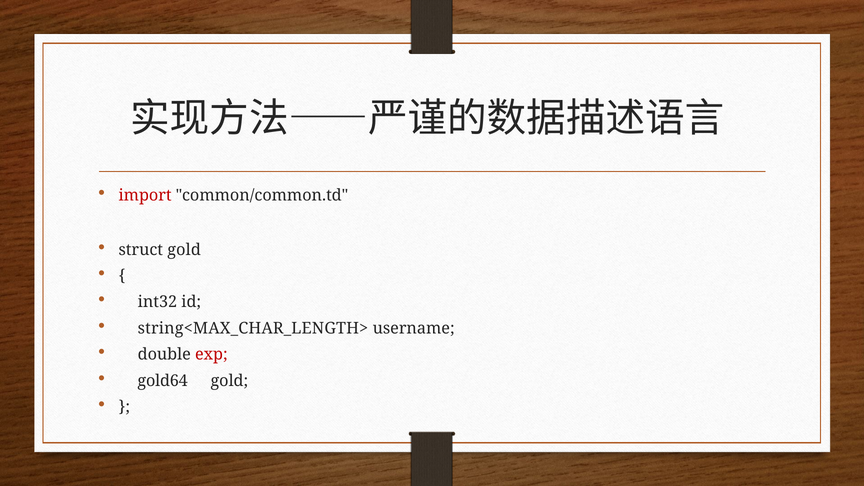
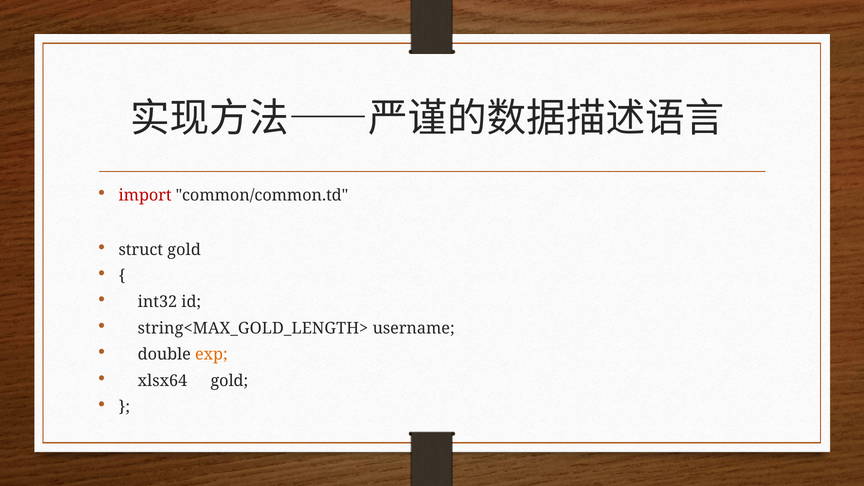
string<MAX_CHAR_LENGTH>: string<MAX_CHAR_LENGTH> -> string<MAX_GOLD_LENGTH>
exp colour: red -> orange
gold64: gold64 -> xlsx64
